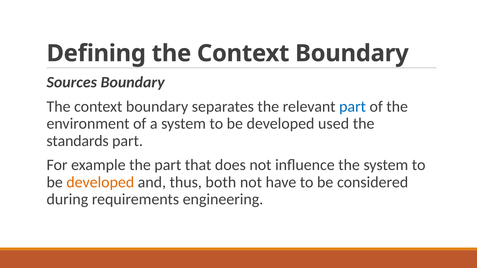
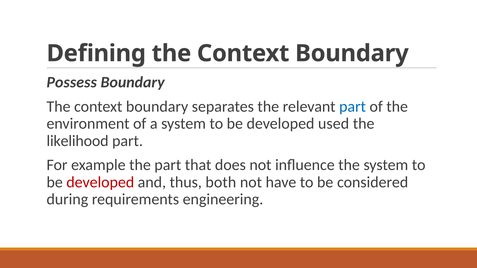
Sources: Sources -> Possess
standards: standards -> likelihood
developed at (100, 182) colour: orange -> red
